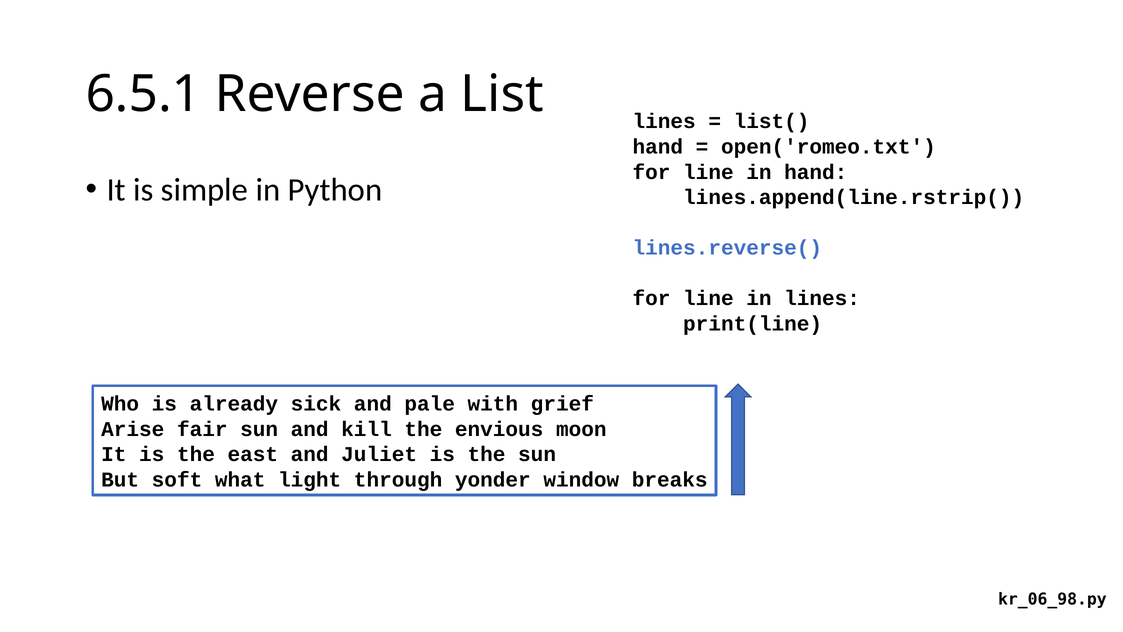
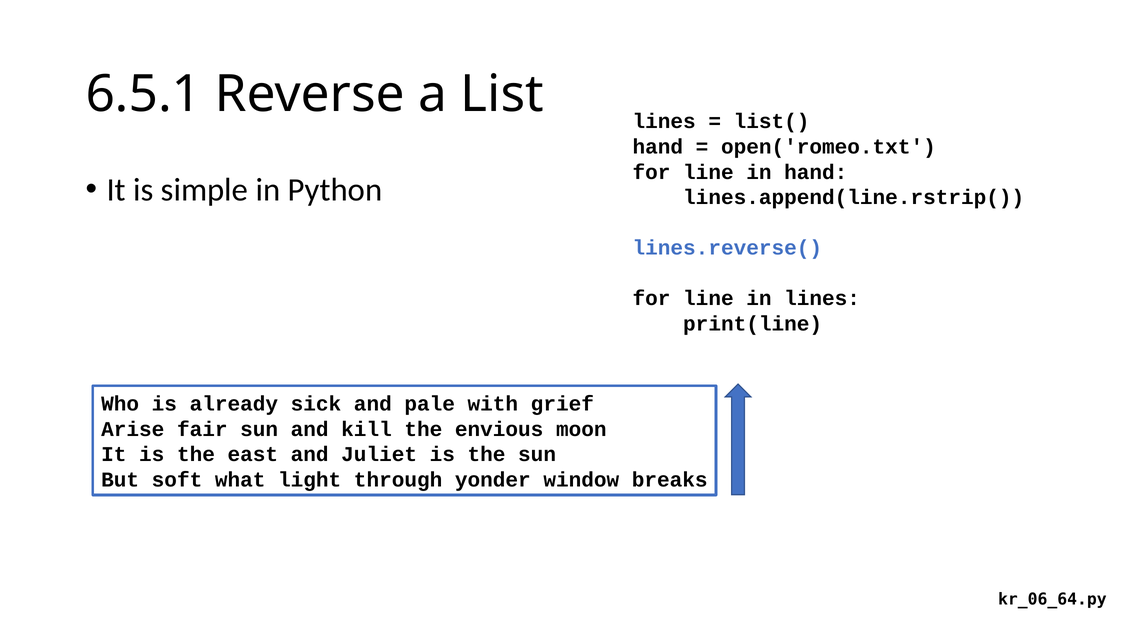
kr_06_98.py: kr_06_98.py -> kr_06_64.py
